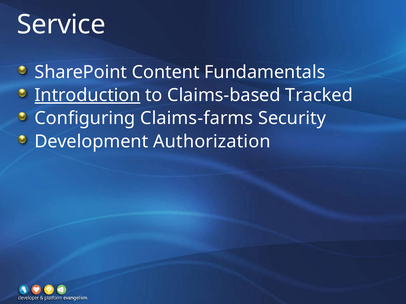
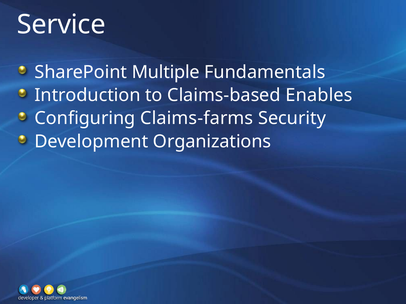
Content: Content -> Multiple
Introduction underline: present -> none
Tracked: Tracked -> Enables
Authorization: Authorization -> Organizations
